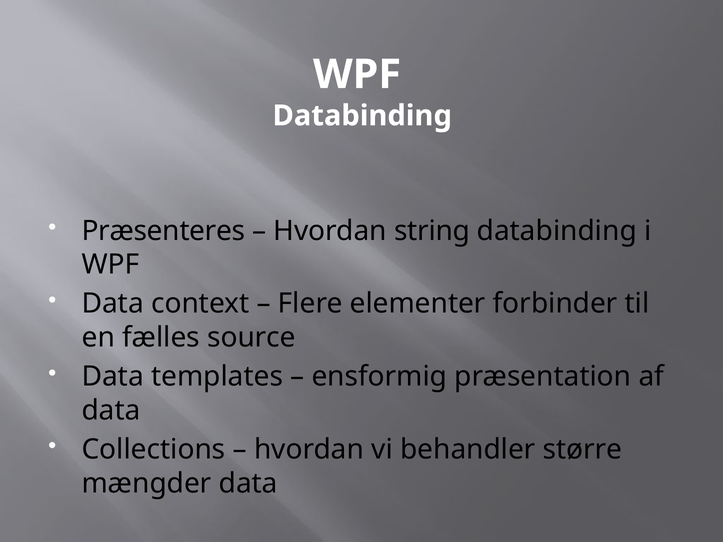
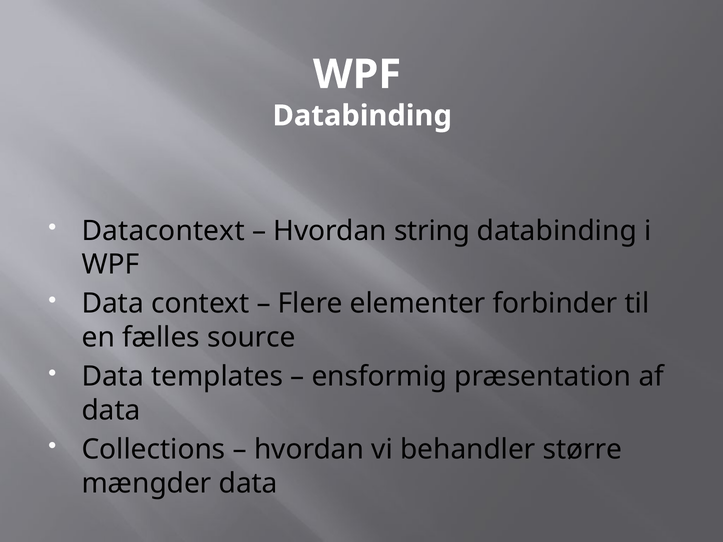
Præsenteres: Præsenteres -> Datacontext
